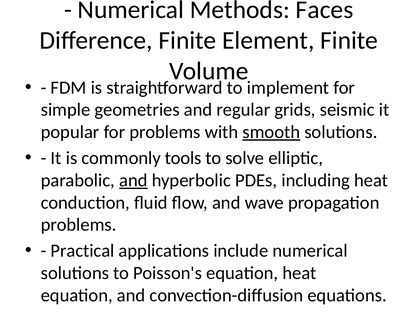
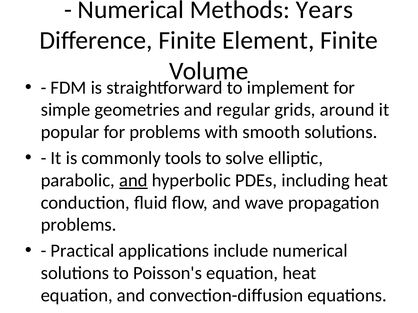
Faces: Faces -> Years
seismic: seismic -> around
smooth underline: present -> none
